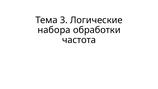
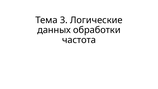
набора: набора -> данных
